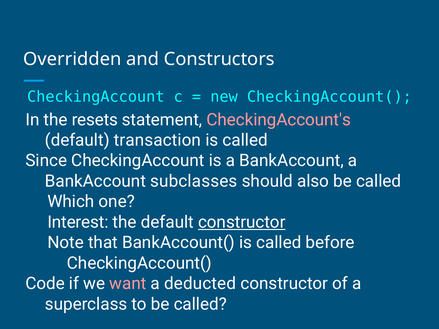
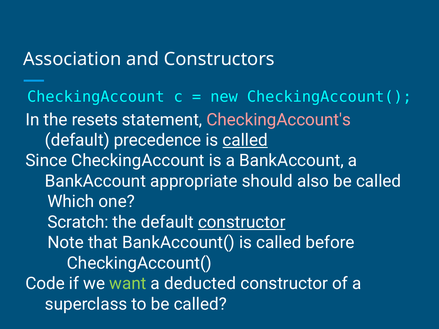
Overridden: Overridden -> Association
transaction: transaction -> precedence
called at (245, 140) underline: none -> present
subclasses: subclasses -> appropriate
Interest: Interest -> Scratch
want colour: pink -> light green
